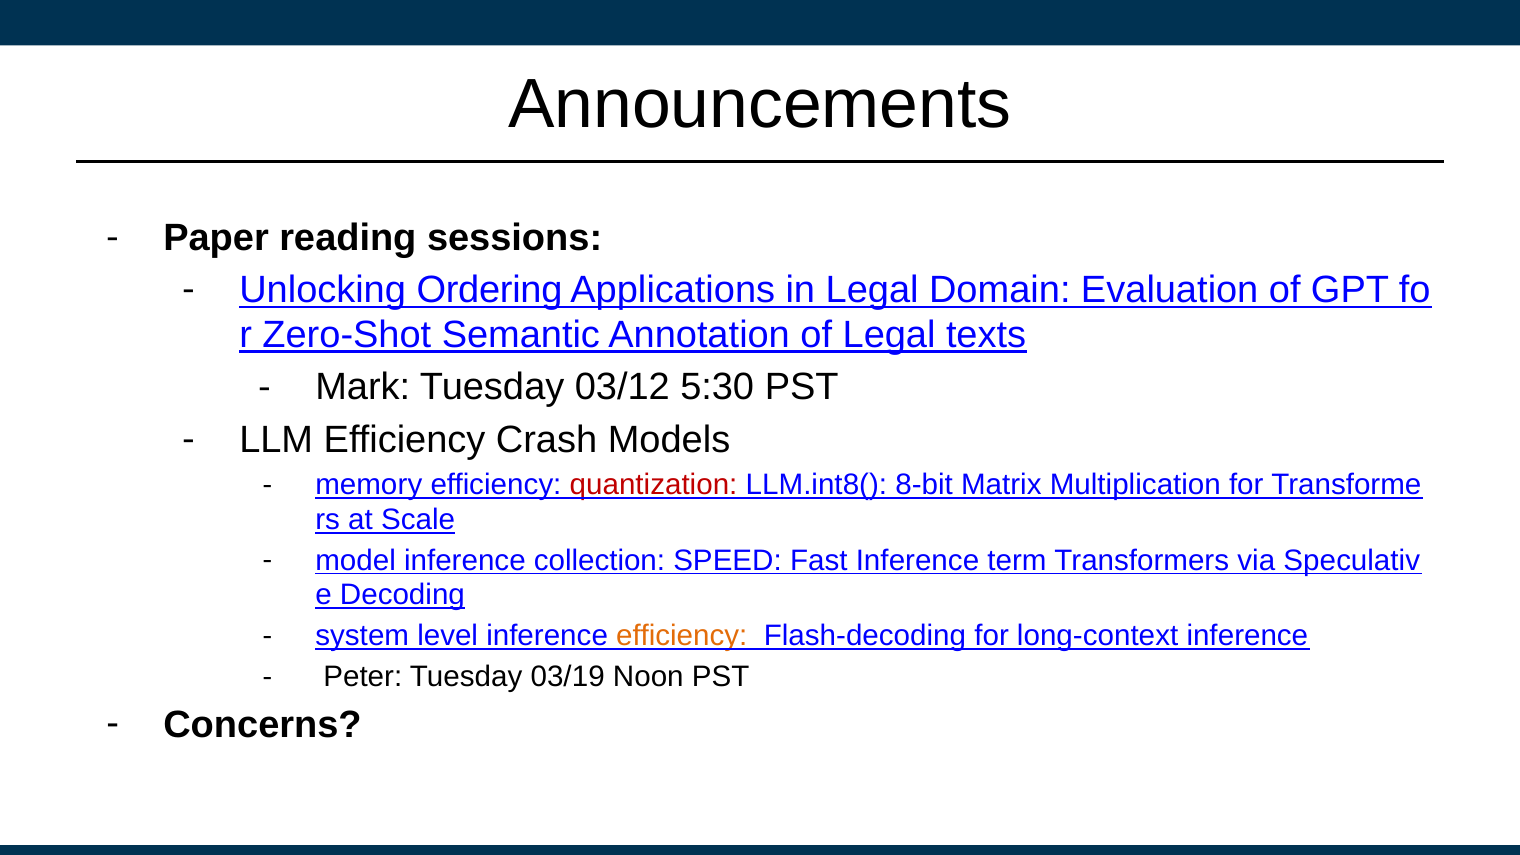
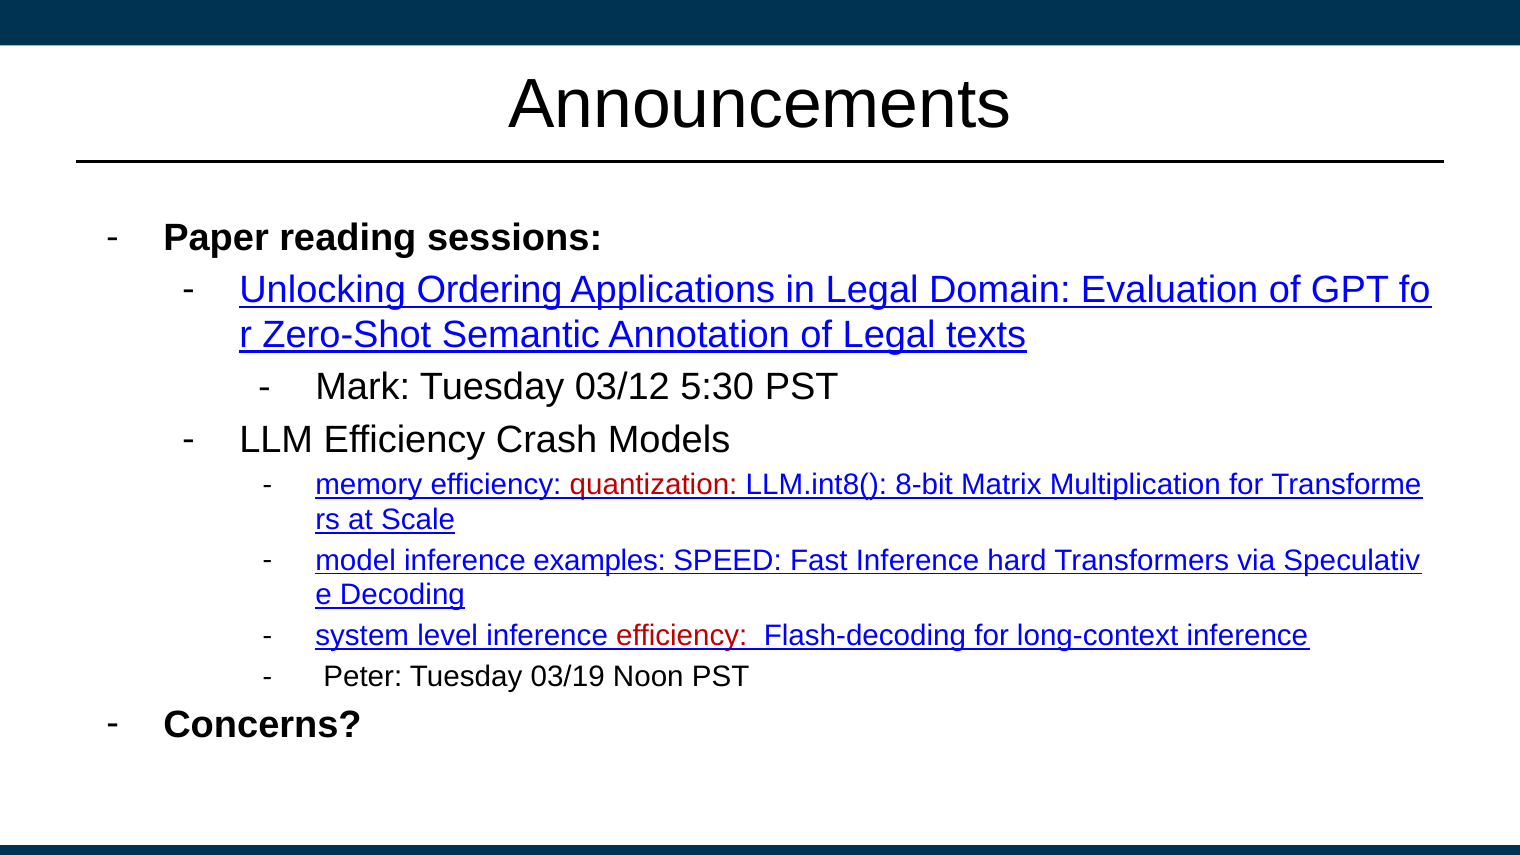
collection: collection -> examples
term: term -> hard
efficiency at (682, 636) colour: orange -> red
